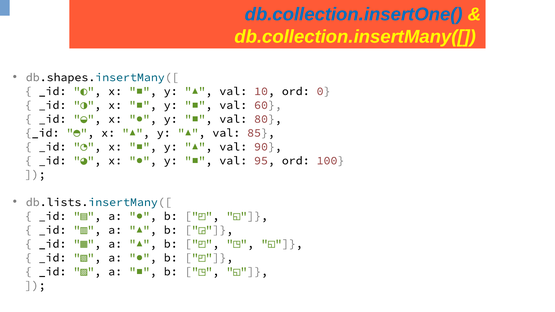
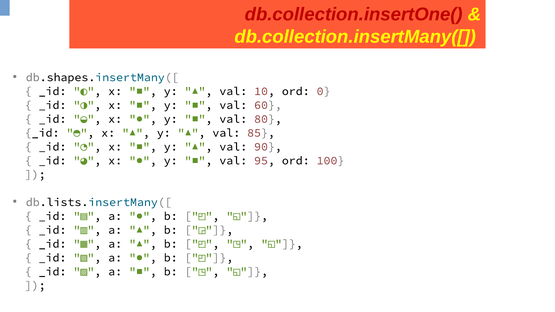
db.collection.insertOne( colour: blue -> red
